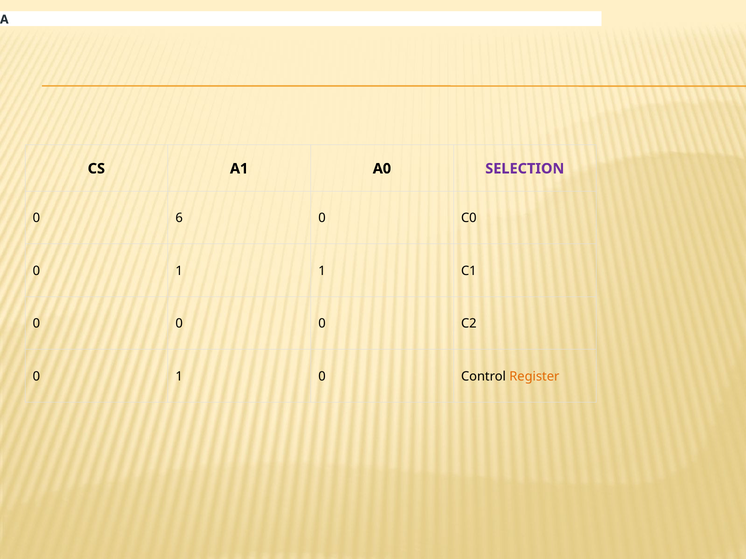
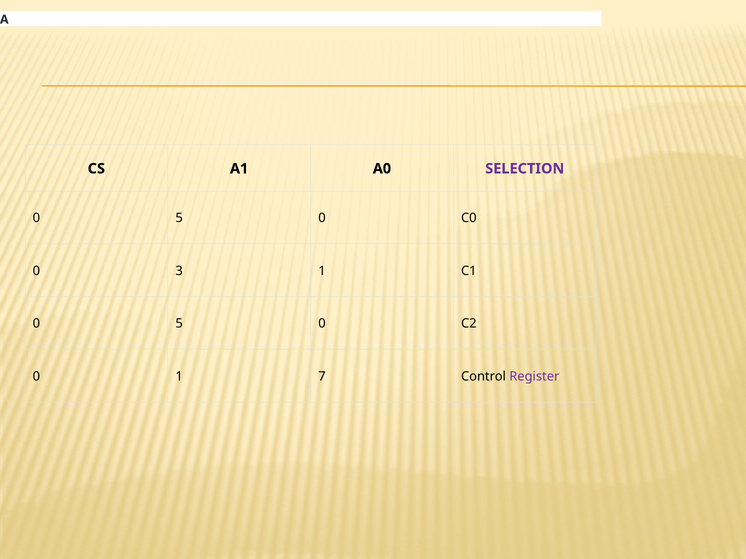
6 at (179, 218): 6 -> 5
1 at (179, 271): 1 -> 3
0 at (179, 324): 0 -> 5
1 0: 0 -> 7
Register colour: orange -> purple
